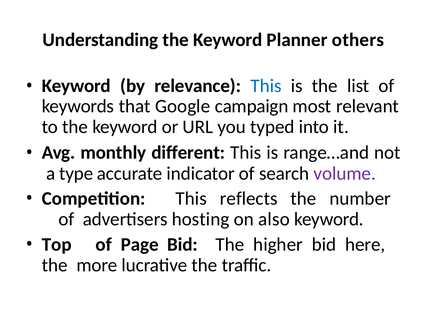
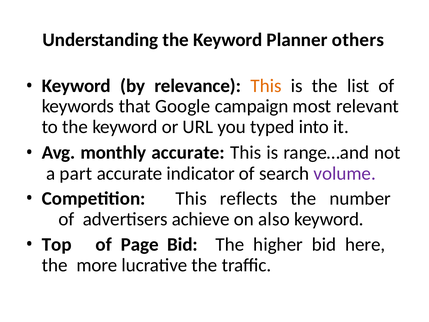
This at (266, 86) colour: blue -> orange
monthly different: different -> accurate
type: type -> part
hosting: hosting -> achieve
